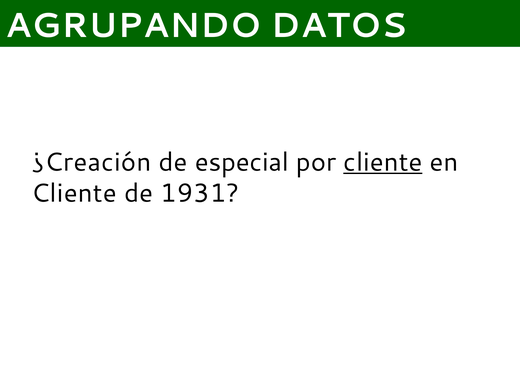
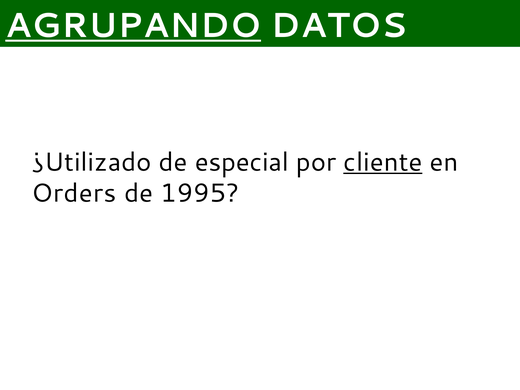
AGRUPANDO underline: none -> present
¿Creación: ¿Creación -> ¿Utilizado
Cliente at (74, 193): Cliente -> Orders
1931: 1931 -> 1995
